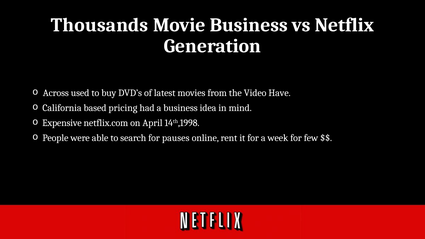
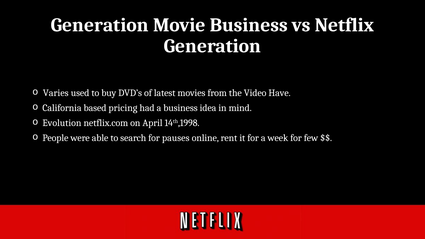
Thousands at (100, 25): Thousands -> Generation
Across: Across -> Varies
Expensive: Expensive -> Evolution
